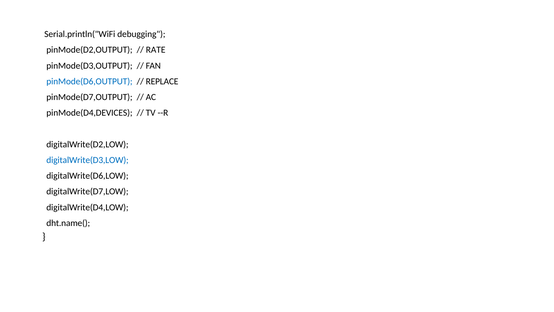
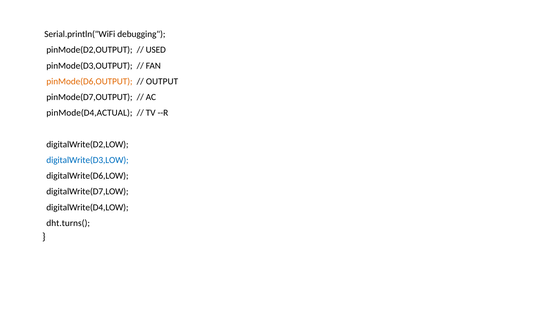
RATE: RATE -> USED
pinMode(D6,OUTPUT colour: blue -> orange
REPLACE: REPLACE -> OUTPUT
pinMode(D4,DEVICES: pinMode(D4,DEVICES -> pinMode(D4,ACTUAL
dht.name(: dht.name( -> dht.turns(
